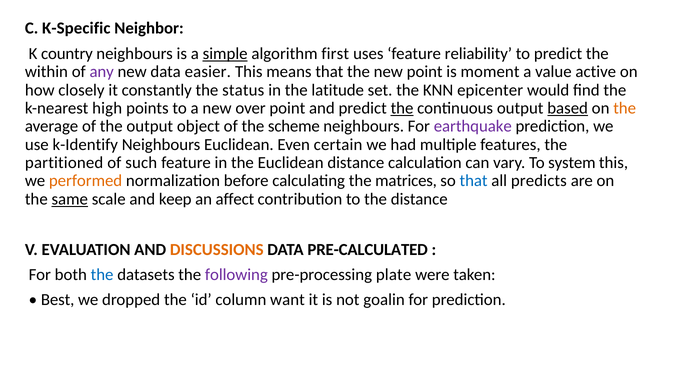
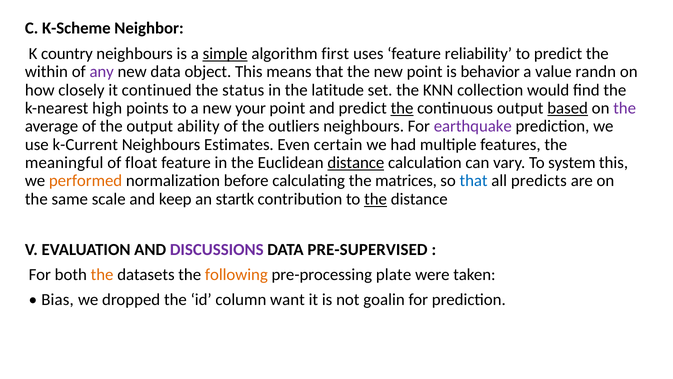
K-Specific: K-Specific -> K-Scheme
easier: easier -> object
moment: moment -> behavior
active: active -> randn
constantly: constantly -> continued
epicenter: epicenter -> collection
over: over -> your
the at (625, 108) colour: orange -> purple
object: object -> ability
scheme: scheme -> outliers
k-Identify: k-Identify -> k-Current
Neighbours Euclidean: Euclidean -> Estimates
partitioned: partitioned -> meaningful
such: such -> float
distance at (356, 163) underline: none -> present
same underline: present -> none
affect: affect -> startk
the at (376, 199) underline: none -> present
DISCUSSIONS colour: orange -> purple
PRE-CALCULATED: PRE-CALCULATED -> PRE-SUPERVISED
the at (102, 274) colour: blue -> orange
following colour: purple -> orange
Best: Best -> Bias
